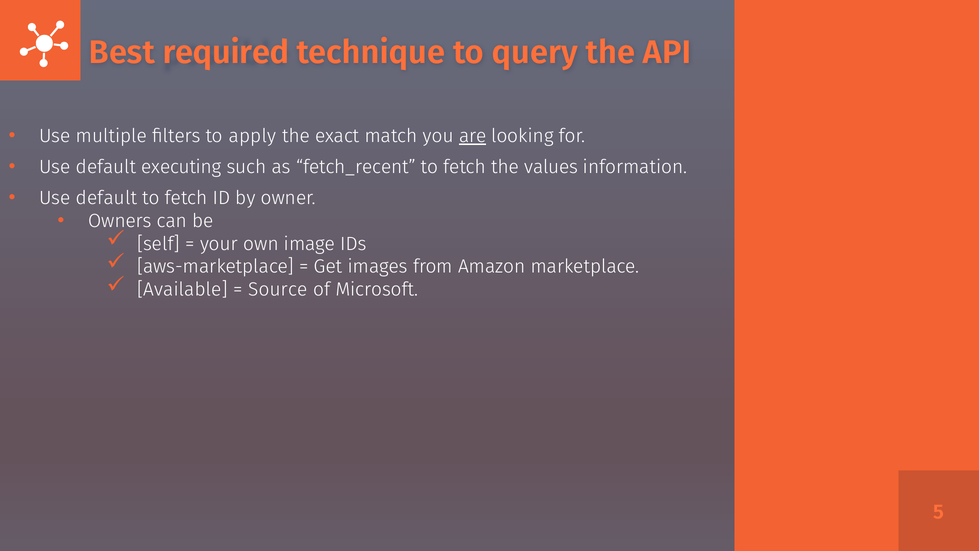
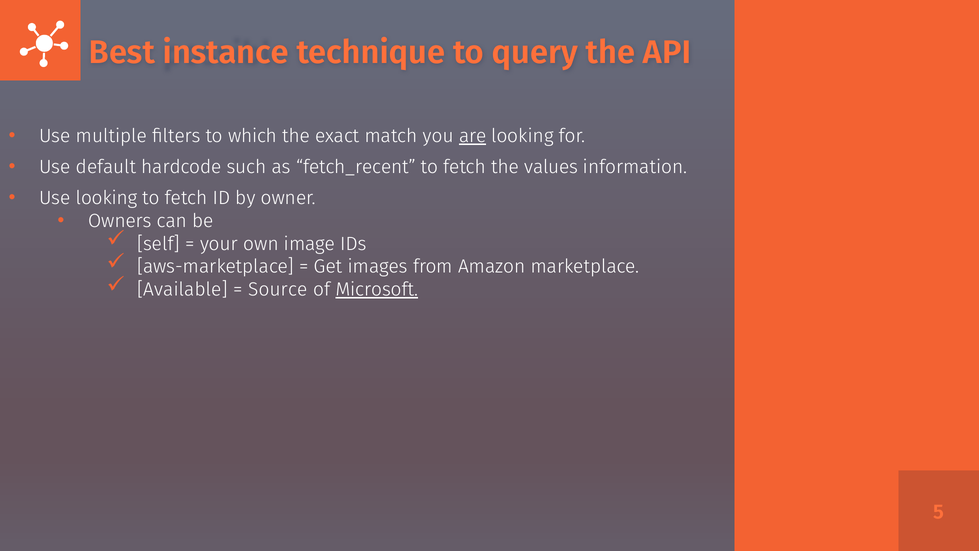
required: required -> instance
apply: apply -> which
executing: executing -> hardcode
default at (106, 198): default -> looking
Microsoft underline: none -> present
